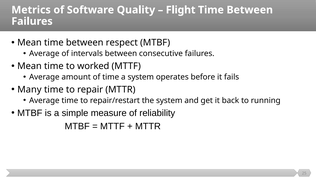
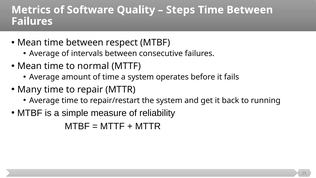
Flight: Flight -> Steps
worked: worked -> normal
